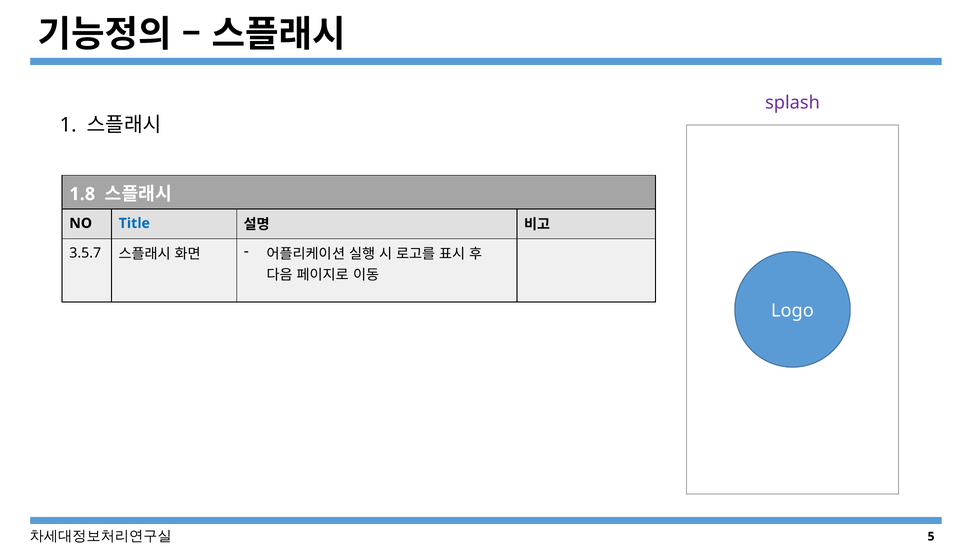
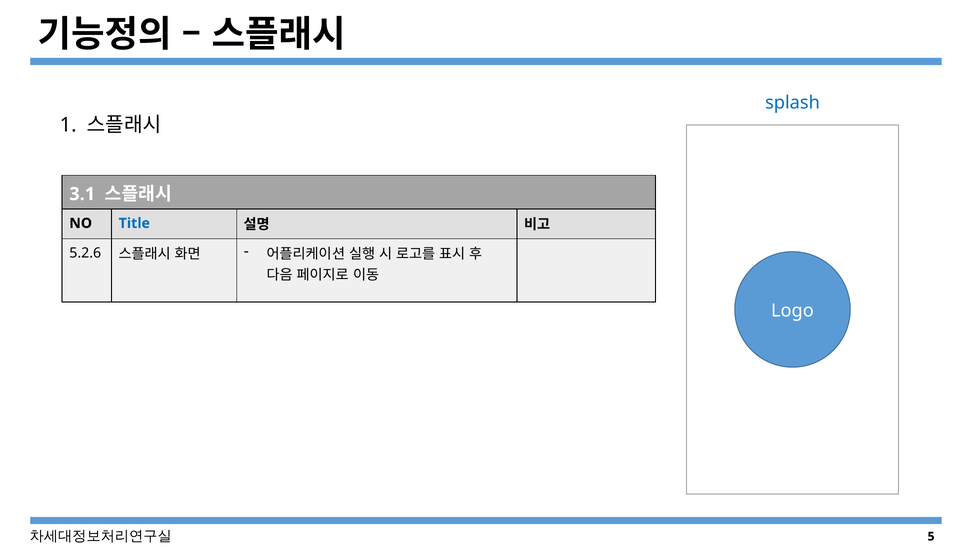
splash colour: purple -> blue
1.8: 1.8 -> 3.1
3.5.7: 3.5.7 -> 5.2.6
